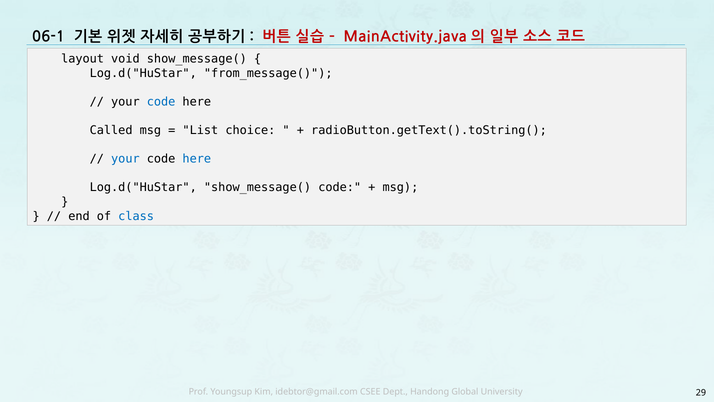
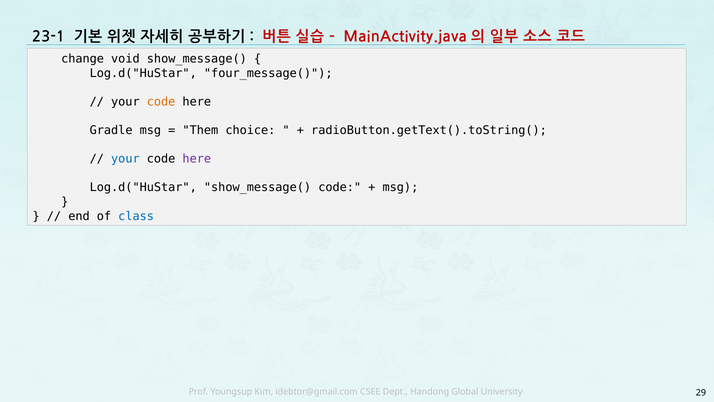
06-1: 06-1 -> 23-1
layout: layout -> change
from_message(: from_message( -> four_message(
code at (161, 102) colour: blue -> orange
Called: Called -> Gradle
List: List -> Them
here at (197, 159) colour: blue -> purple
